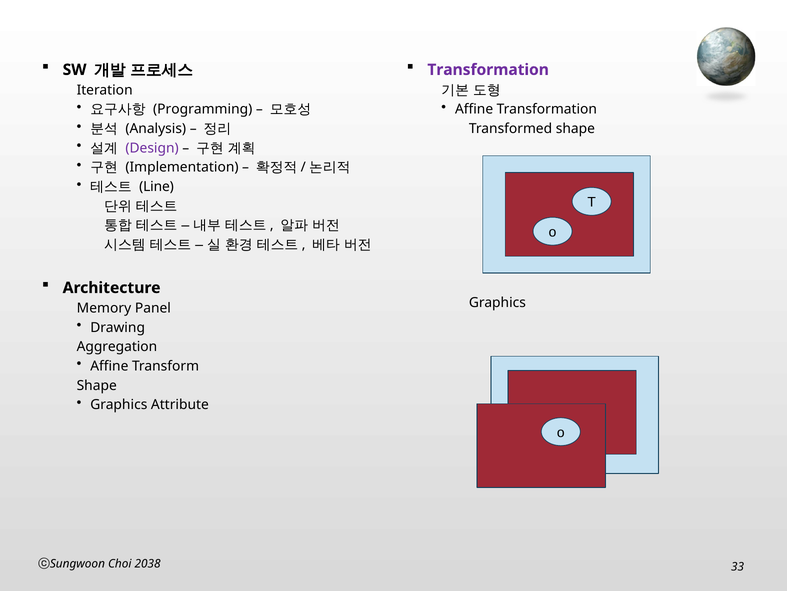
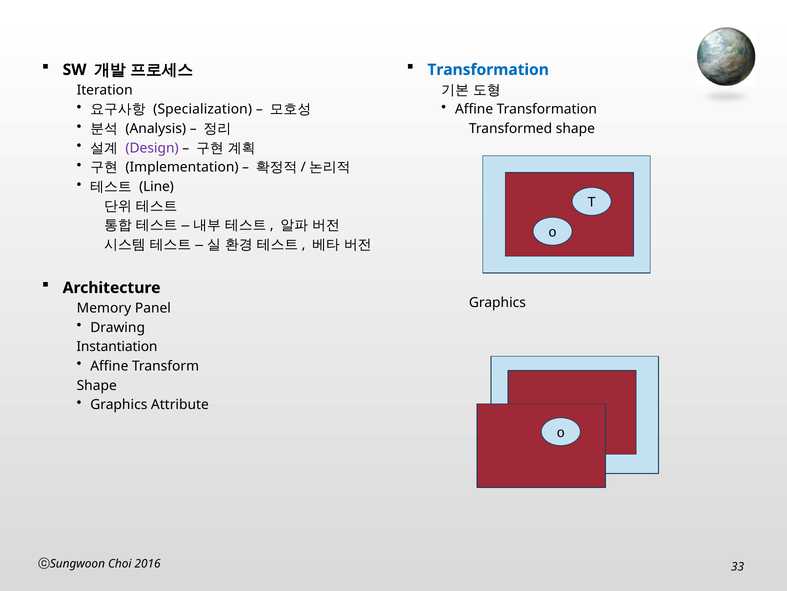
Transformation at (488, 70) colour: purple -> blue
Programming: Programming -> Specialization
Aggregation: Aggregation -> Instantiation
2038: 2038 -> 2016
